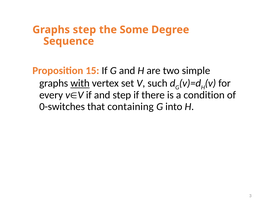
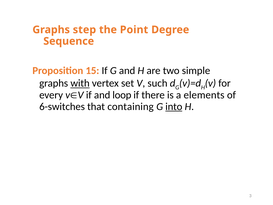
Some: Some -> Point
and step: step -> loop
condition: condition -> elements
0-switches: 0-switches -> 6-switches
into underline: none -> present
